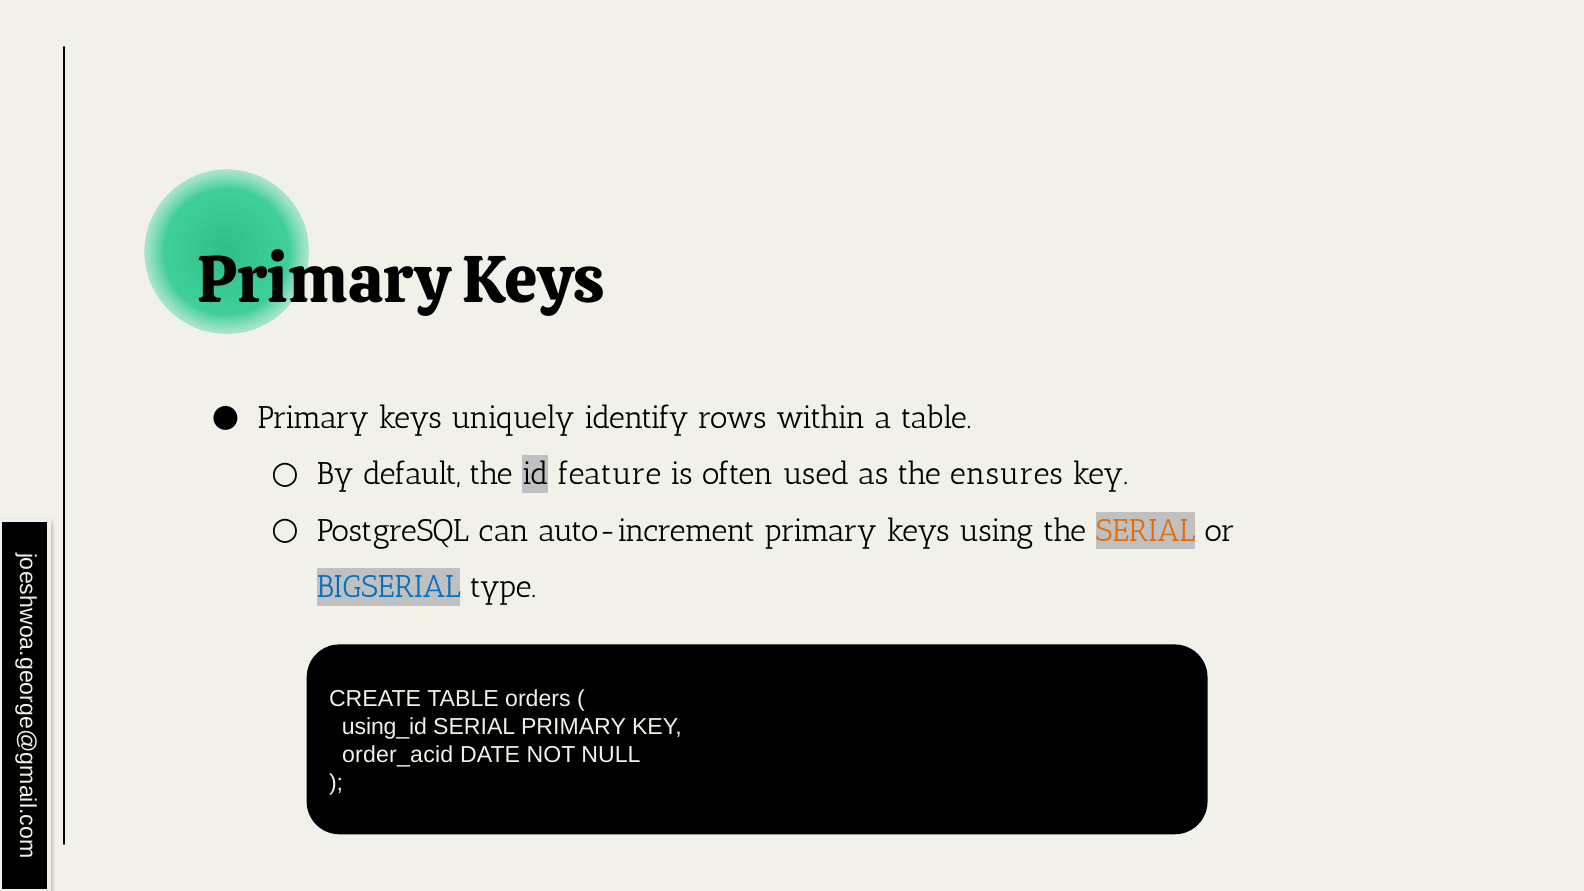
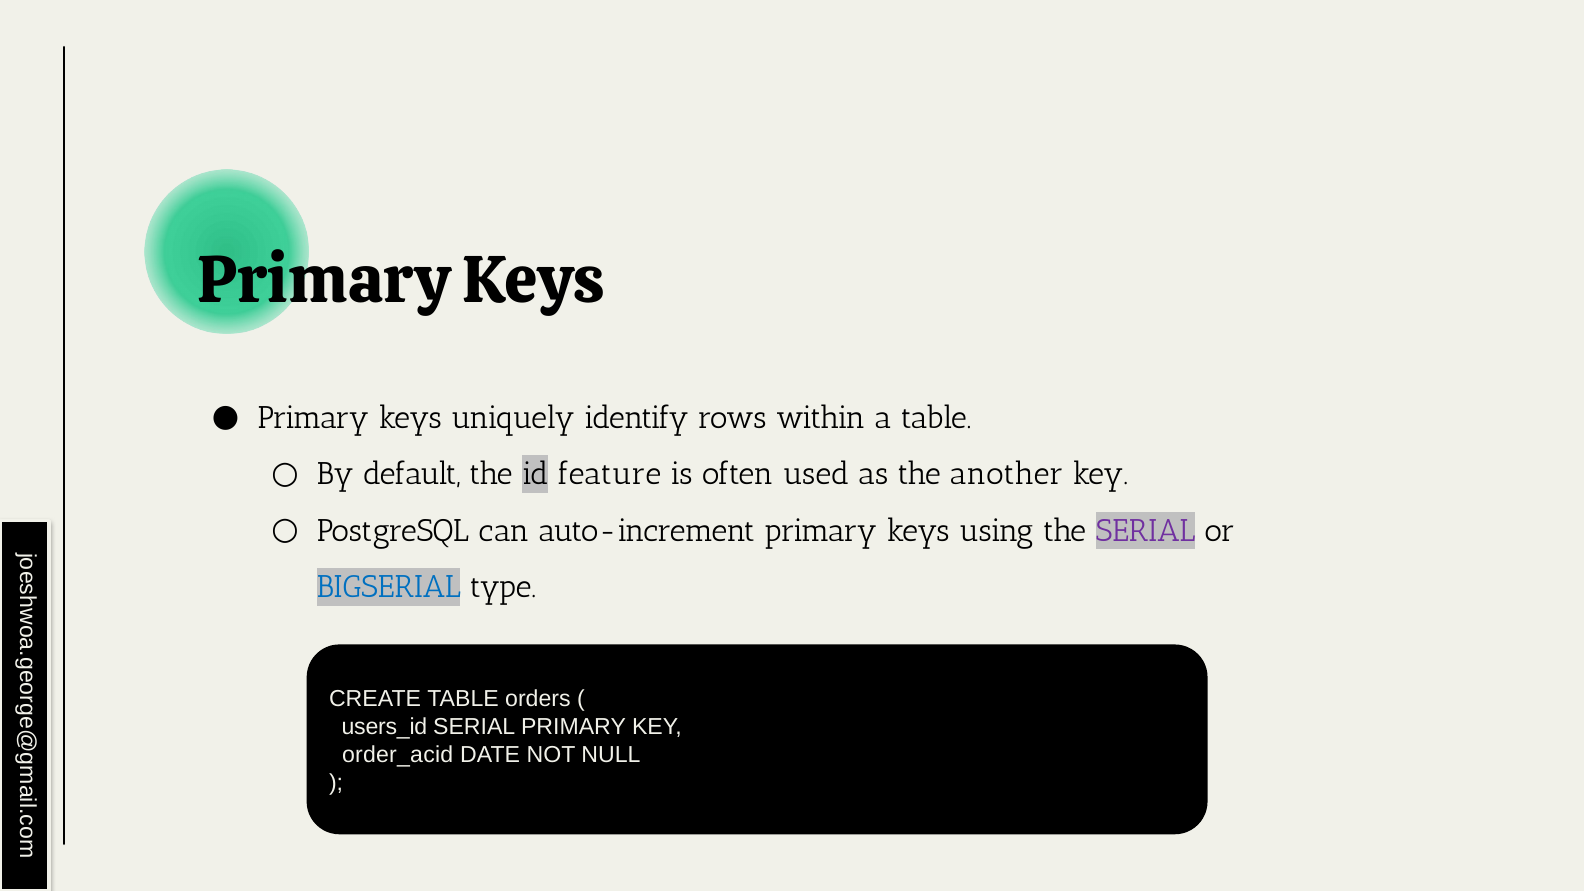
ensures: ensures -> another
SERIAL at (1146, 531) colour: orange -> purple
using_id: using_id -> users_id
